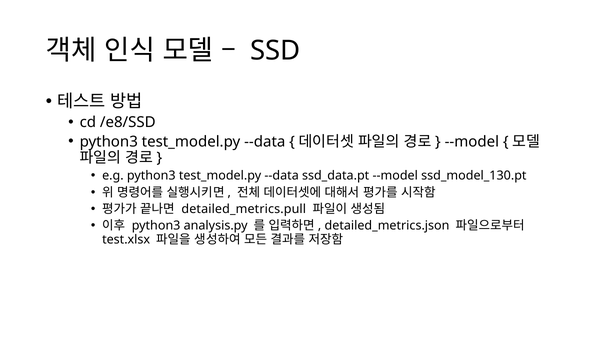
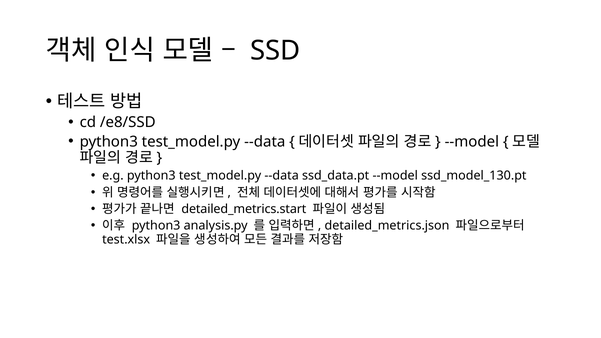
detailed_metrics.pull: detailed_metrics.pull -> detailed_metrics.start
